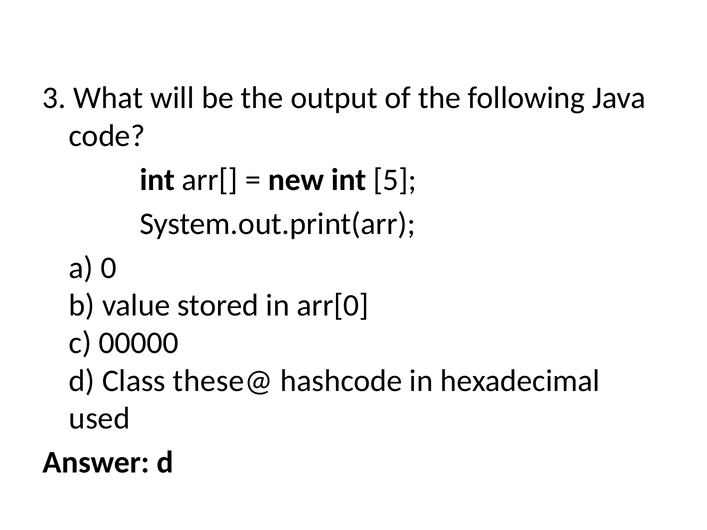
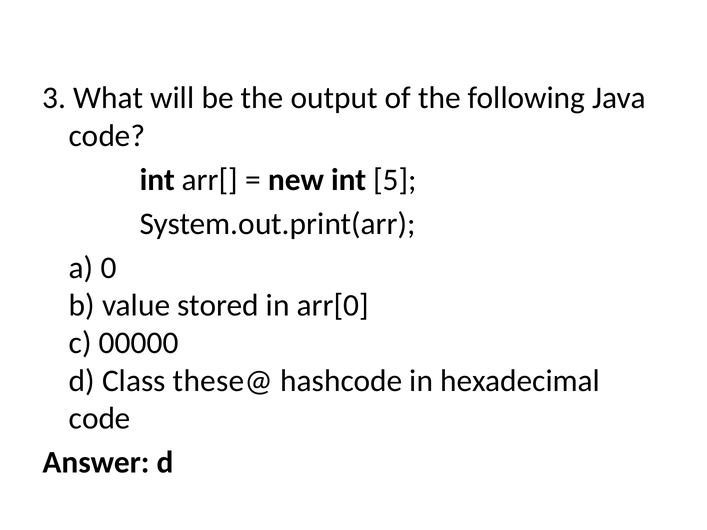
used at (100, 419): used -> code
